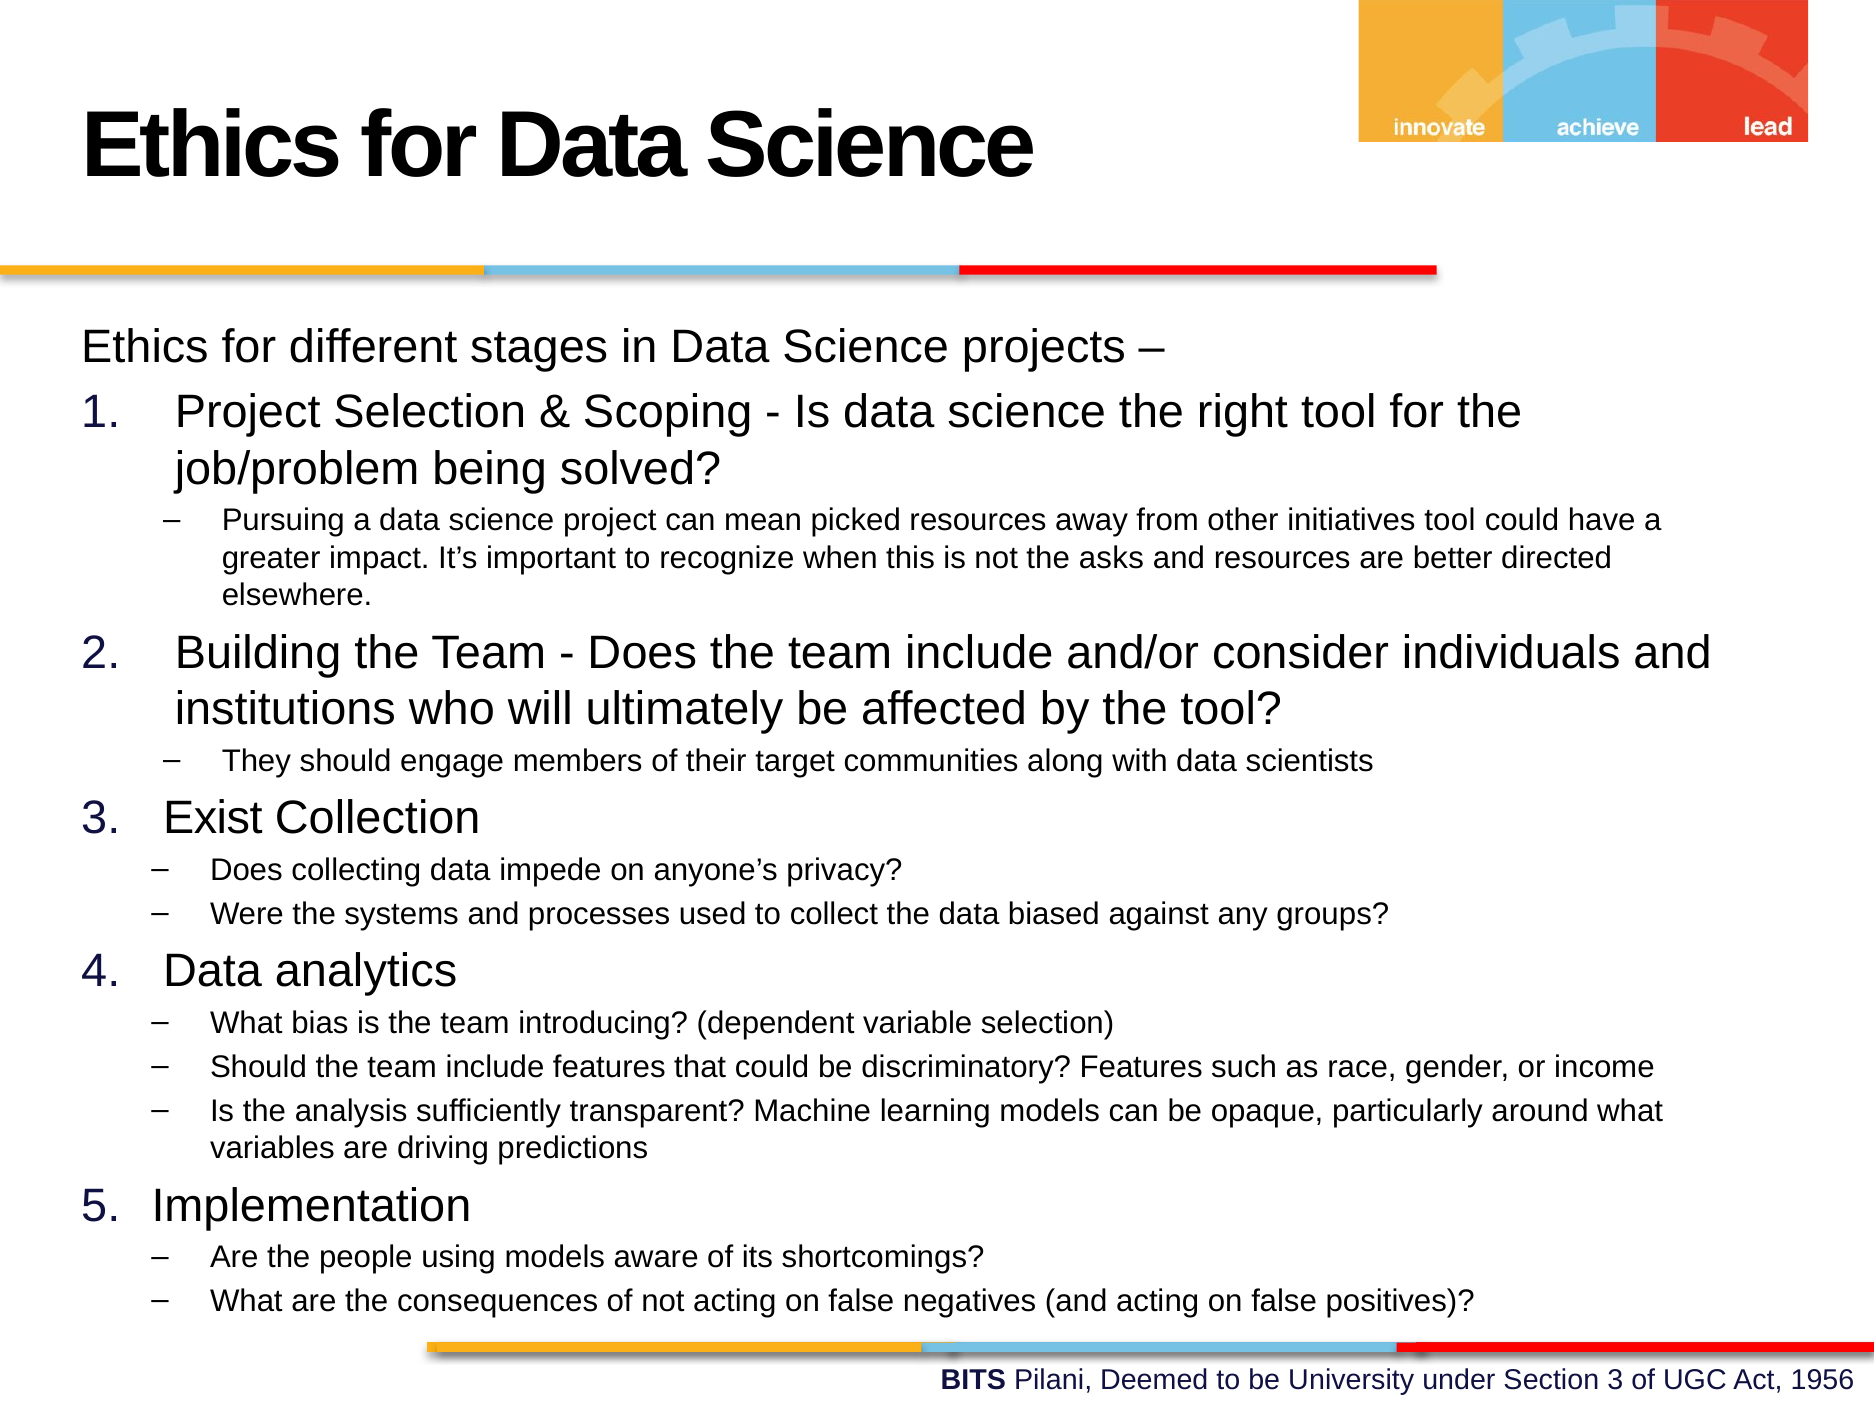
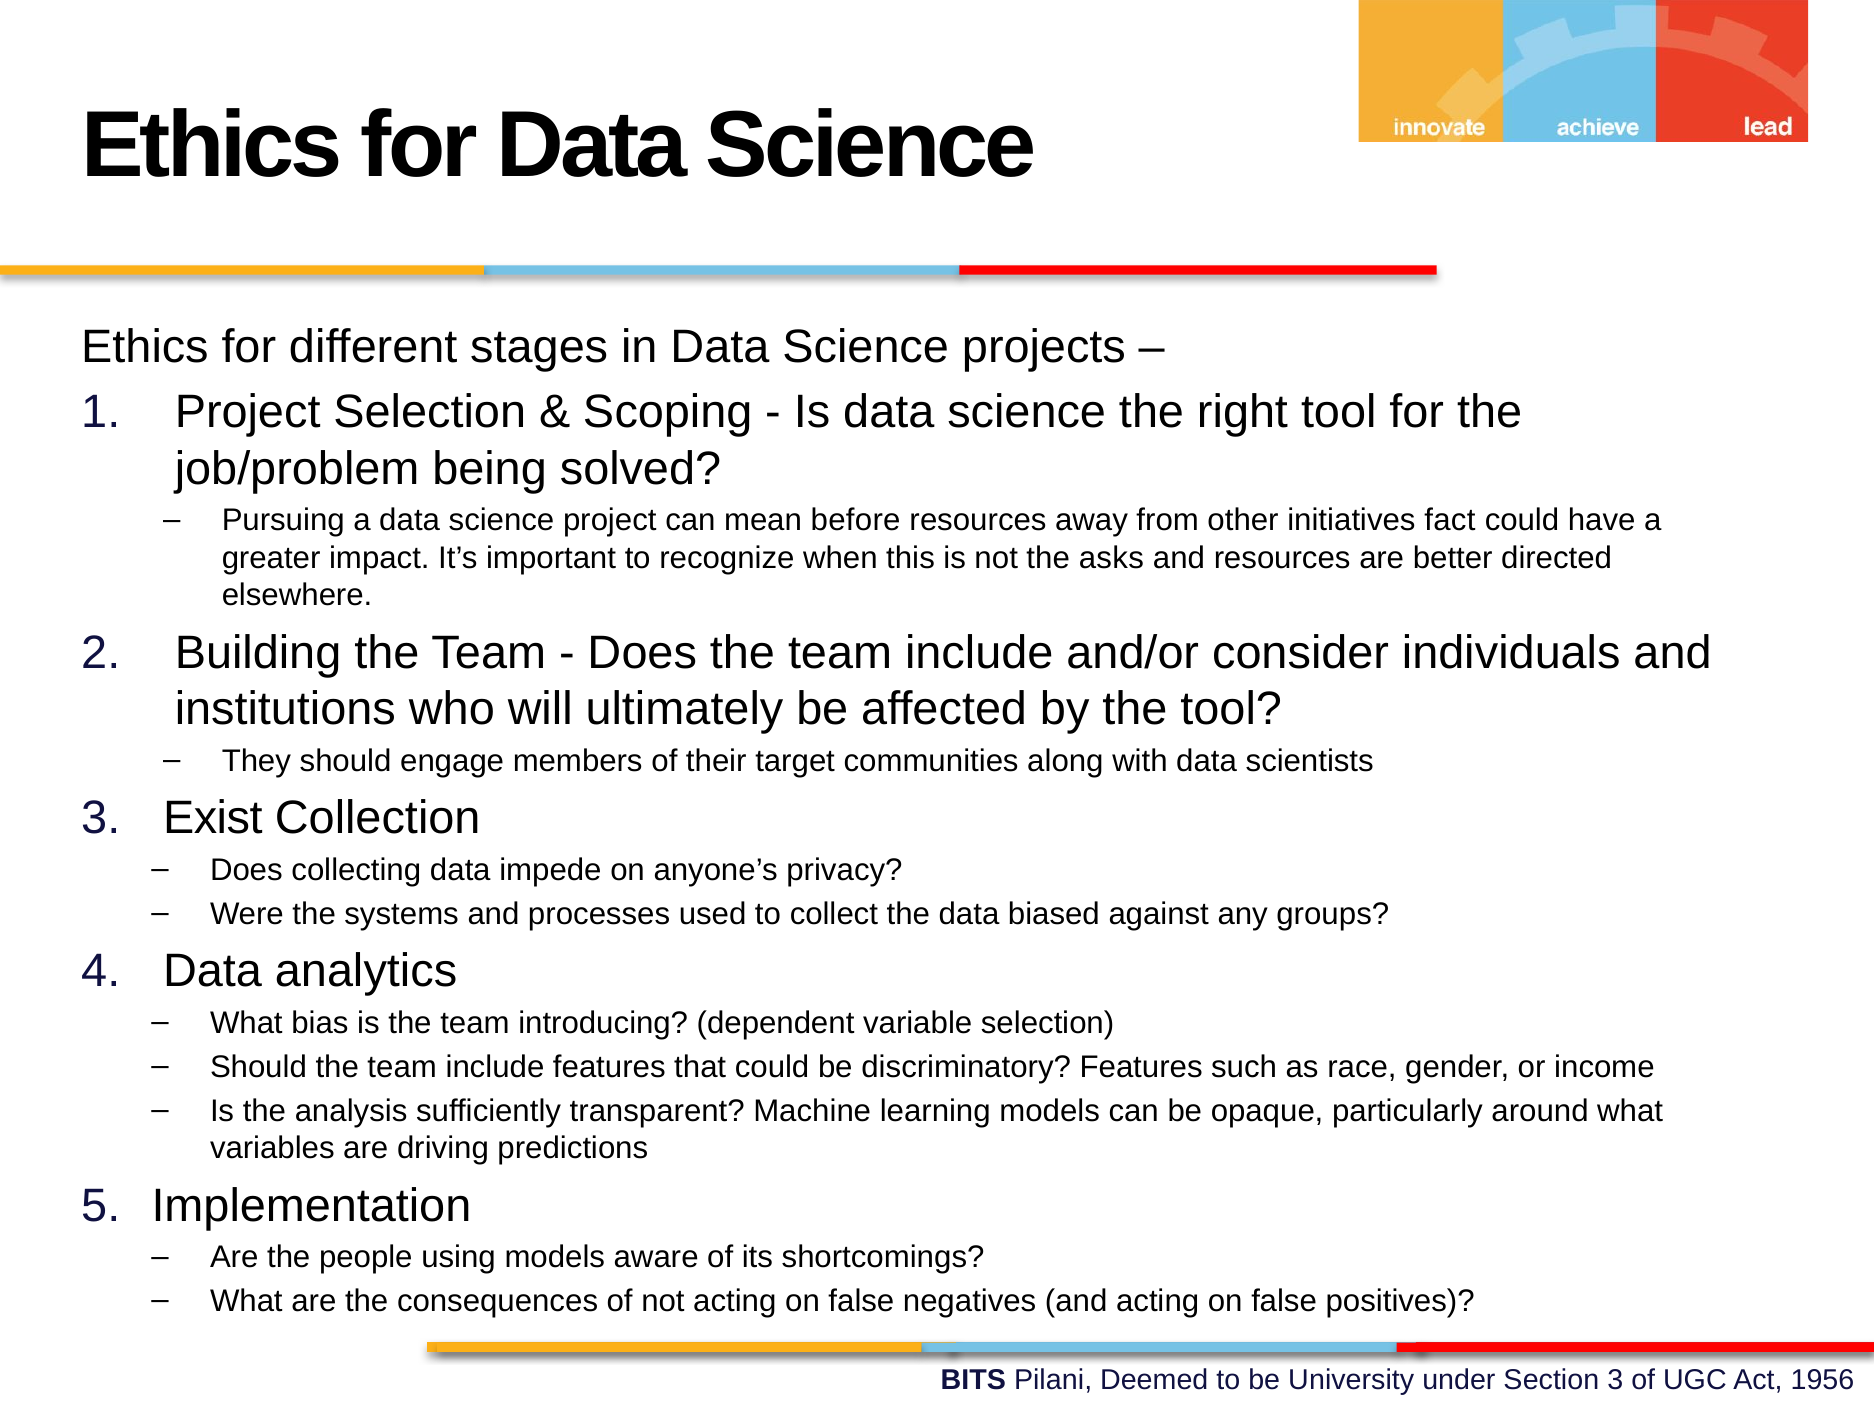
picked: picked -> before
initiatives tool: tool -> fact
